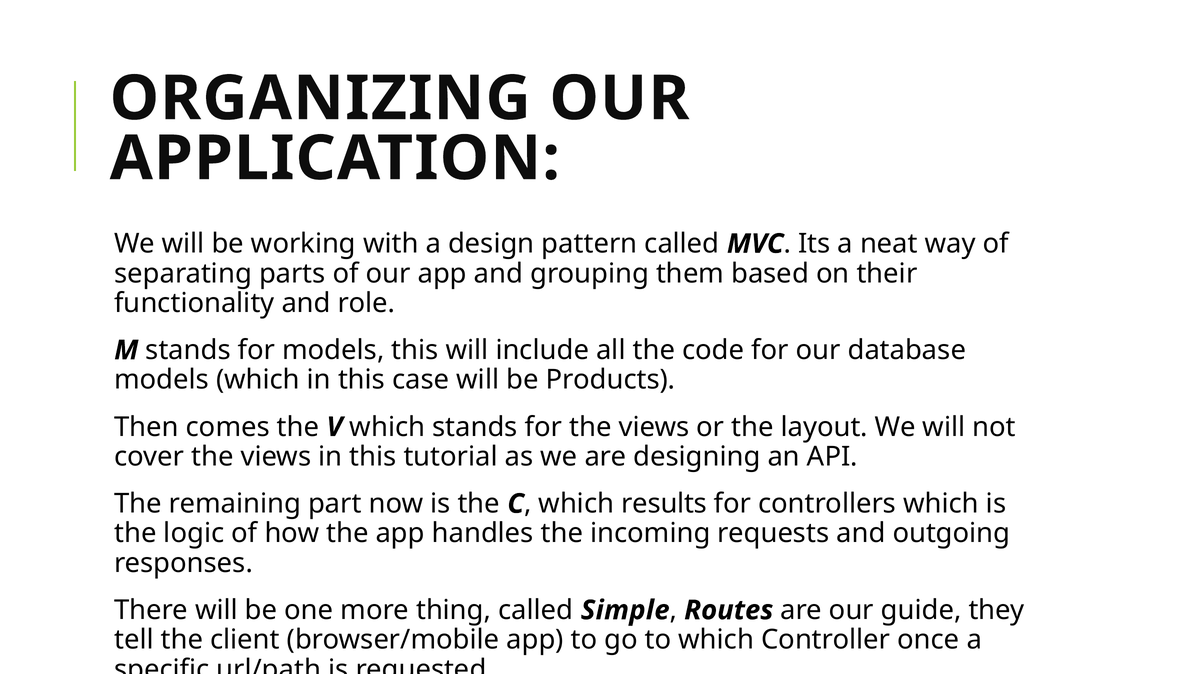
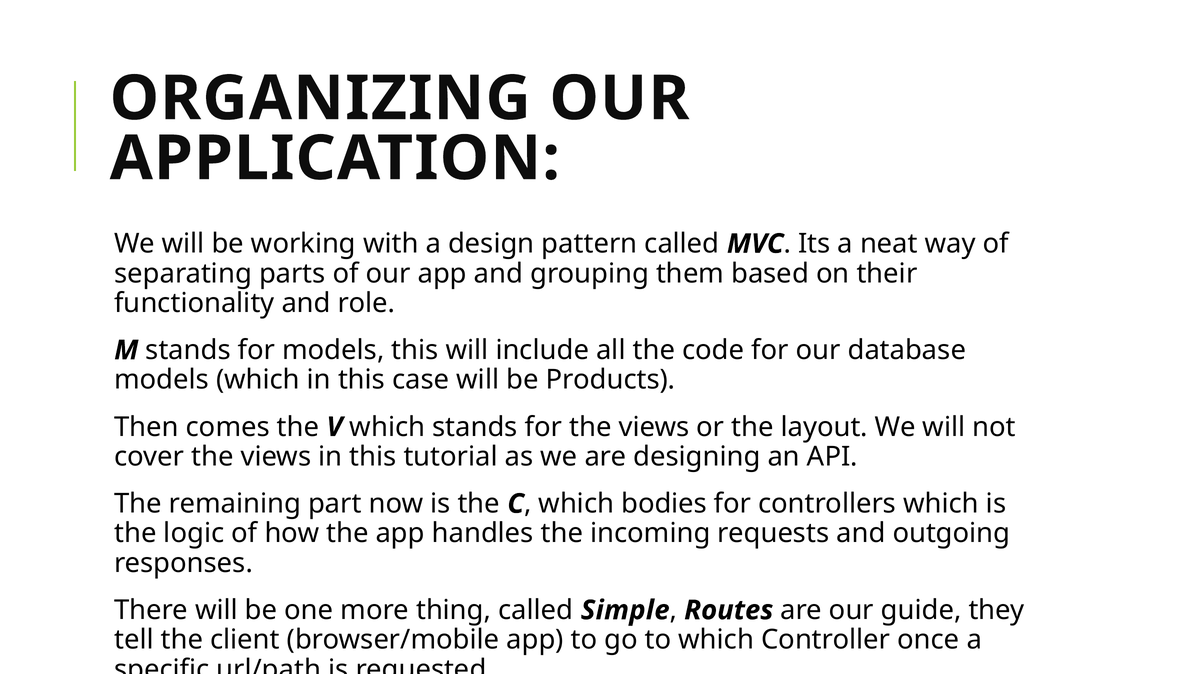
results: results -> bodies
